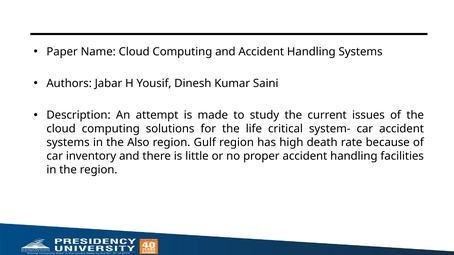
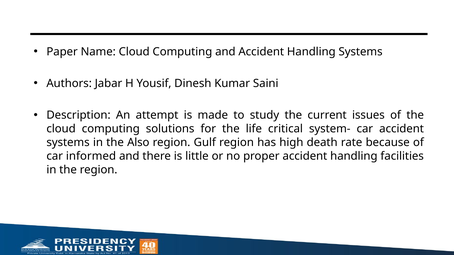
inventory: inventory -> informed
